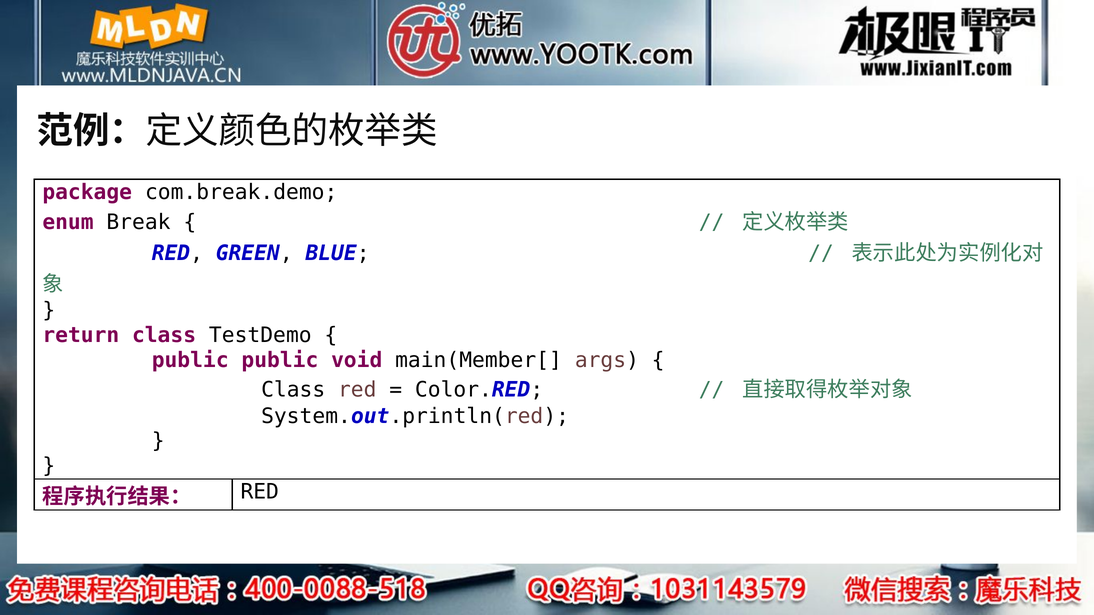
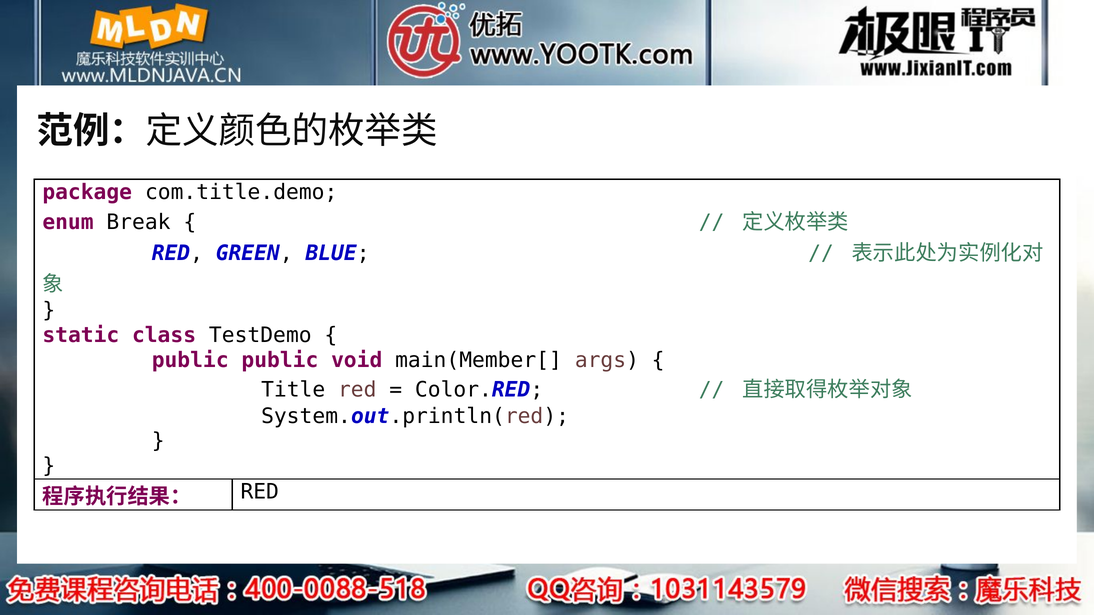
com.break.demo: com.break.demo -> com.title.demo
return: return -> static
Class at (293, 390): Class -> Title
